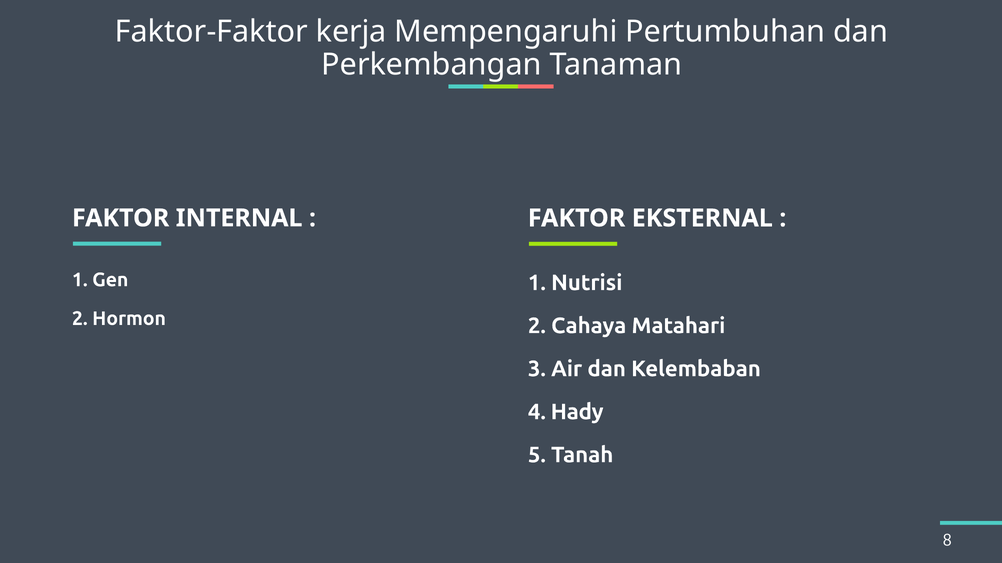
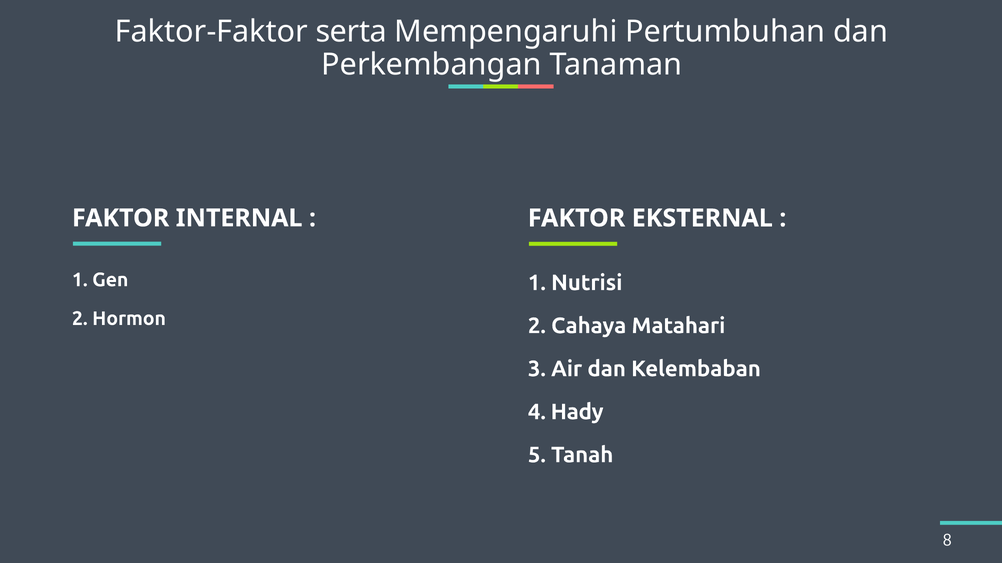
kerja: kerja -> serta
